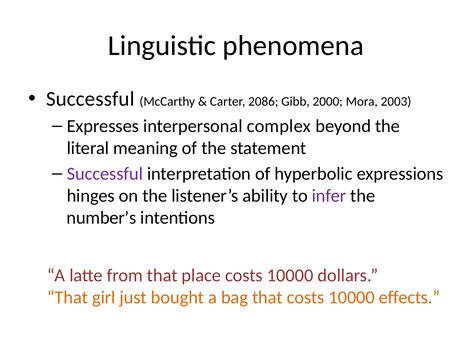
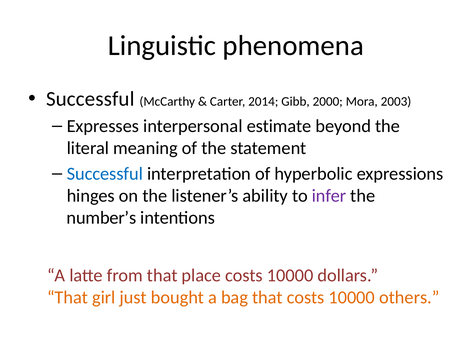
2086: 2086 -> 2014
complex: complex -> estimate
Successful at (105, 174) colour: purple -> blue
effects: effects -> others
